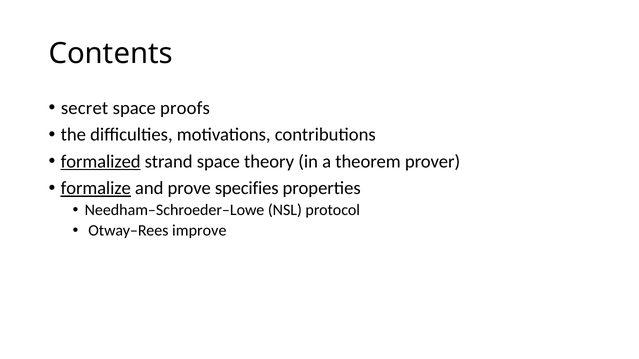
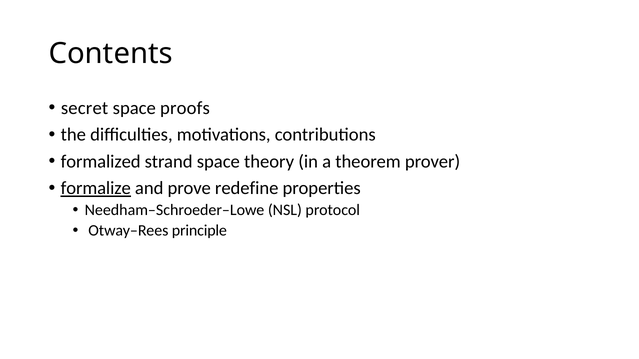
formalized underline: present -> none
specifies: specifies -> redefine
improve: improve -> principle
